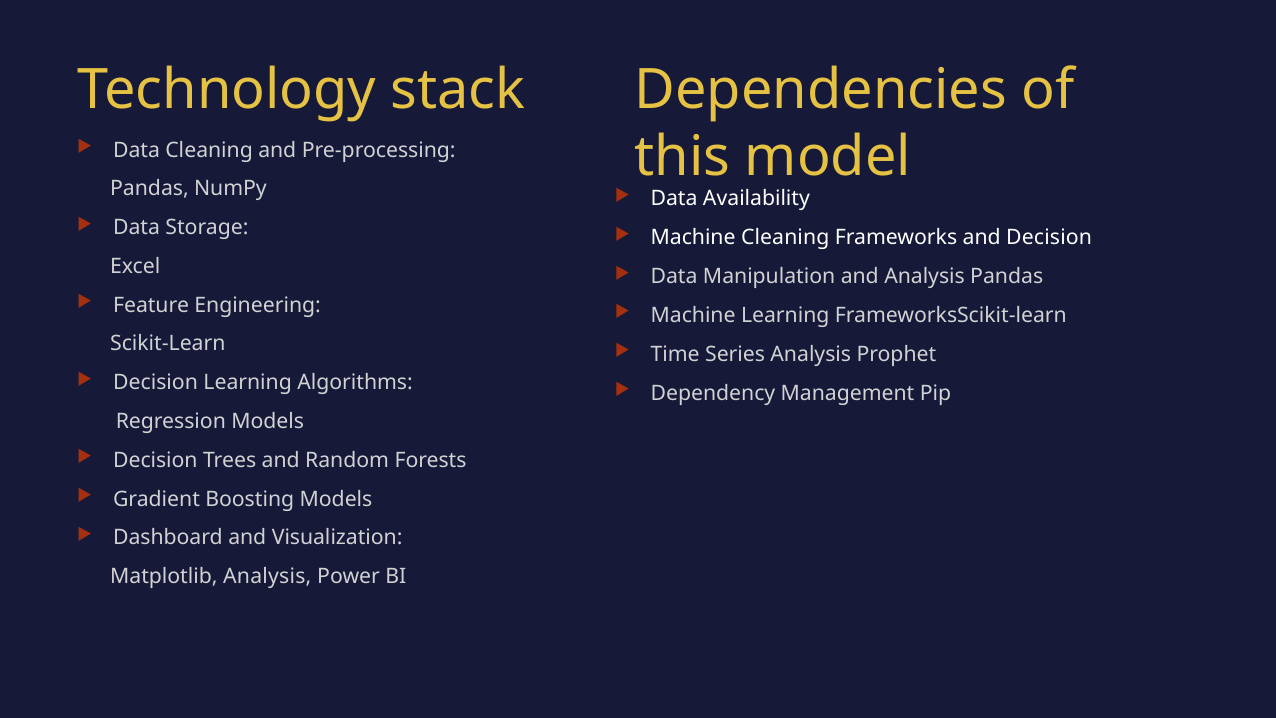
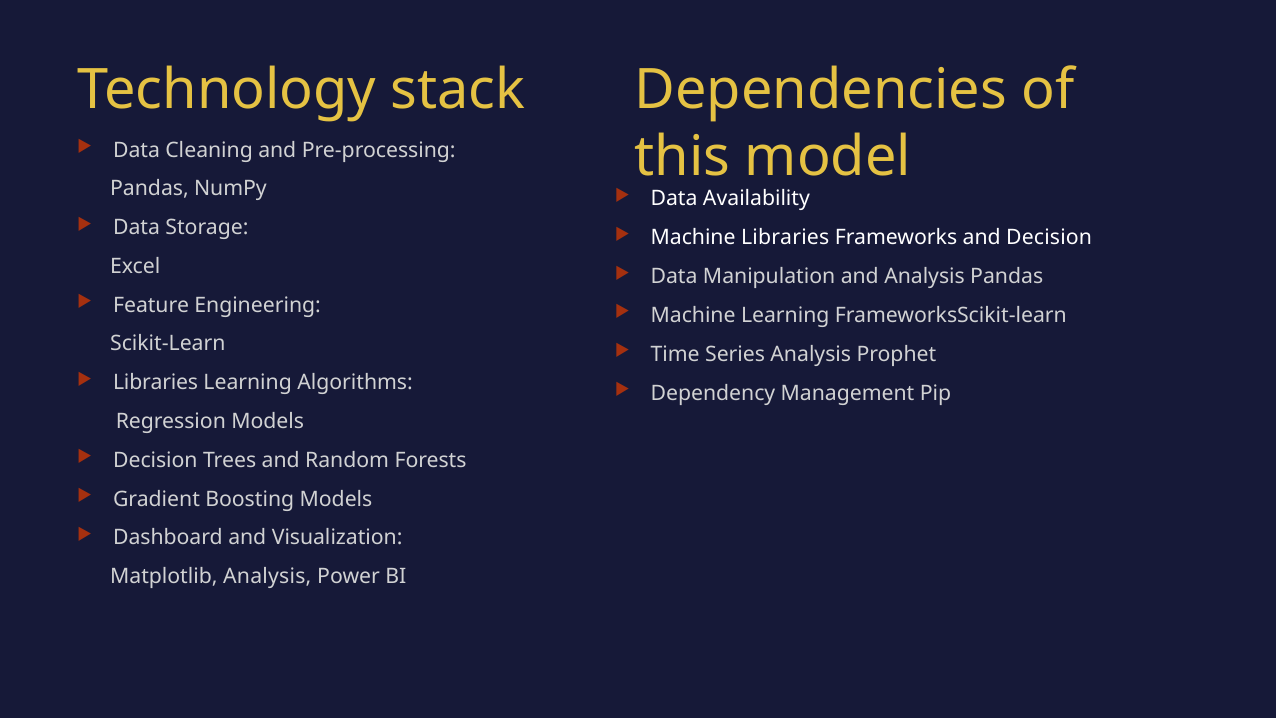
Machine Cleaning: Cleaning -> Libraries
Decision at (156, 383): Decision -> Libraries
